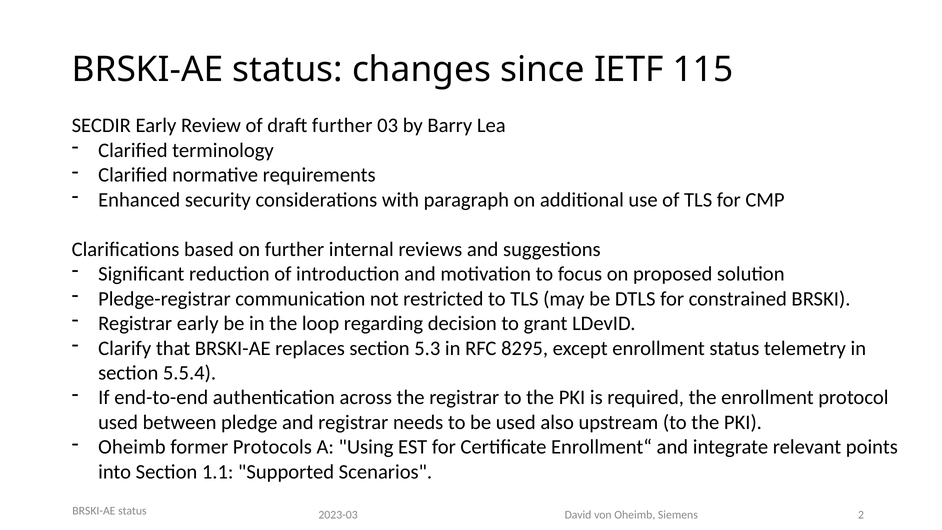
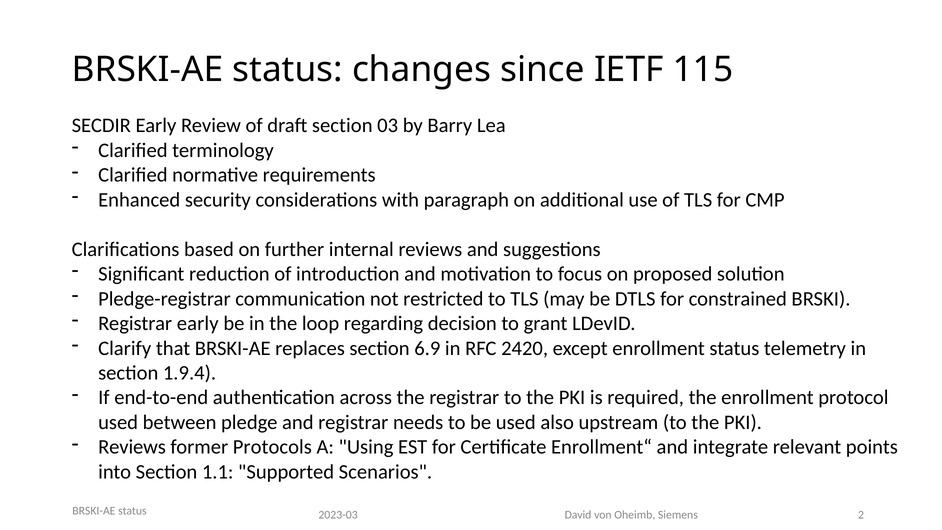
draft further: further -> section
5.3: 5.3 -> 6.9
8295: 8295 -> 2420
5.5.4: 5.5.4 -> 1.9.4
Oheimb at (132, 447): Oheimb -> Reviews
